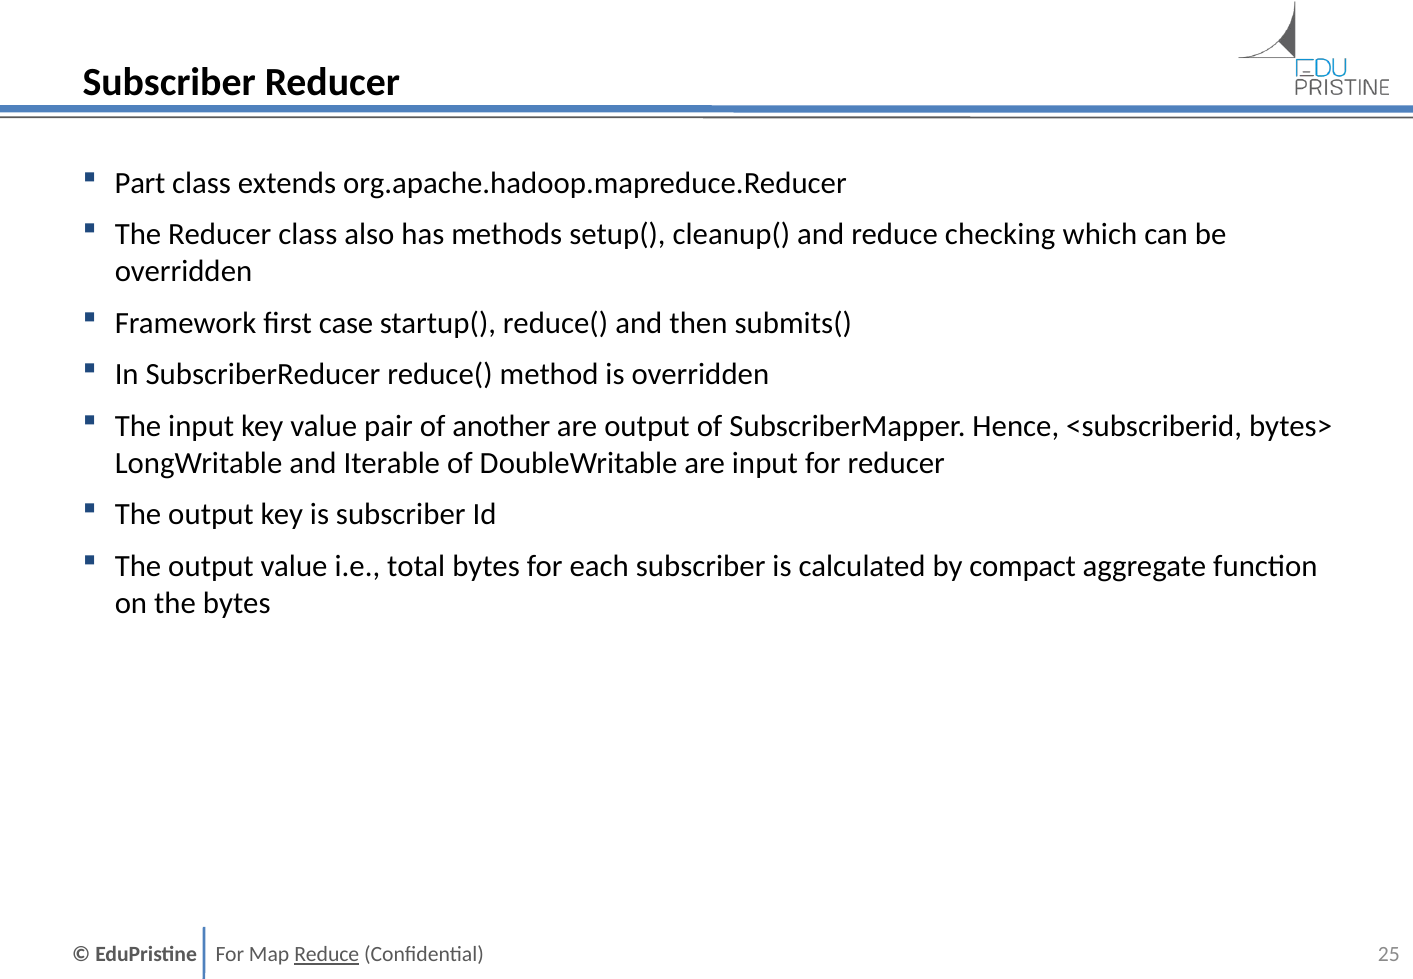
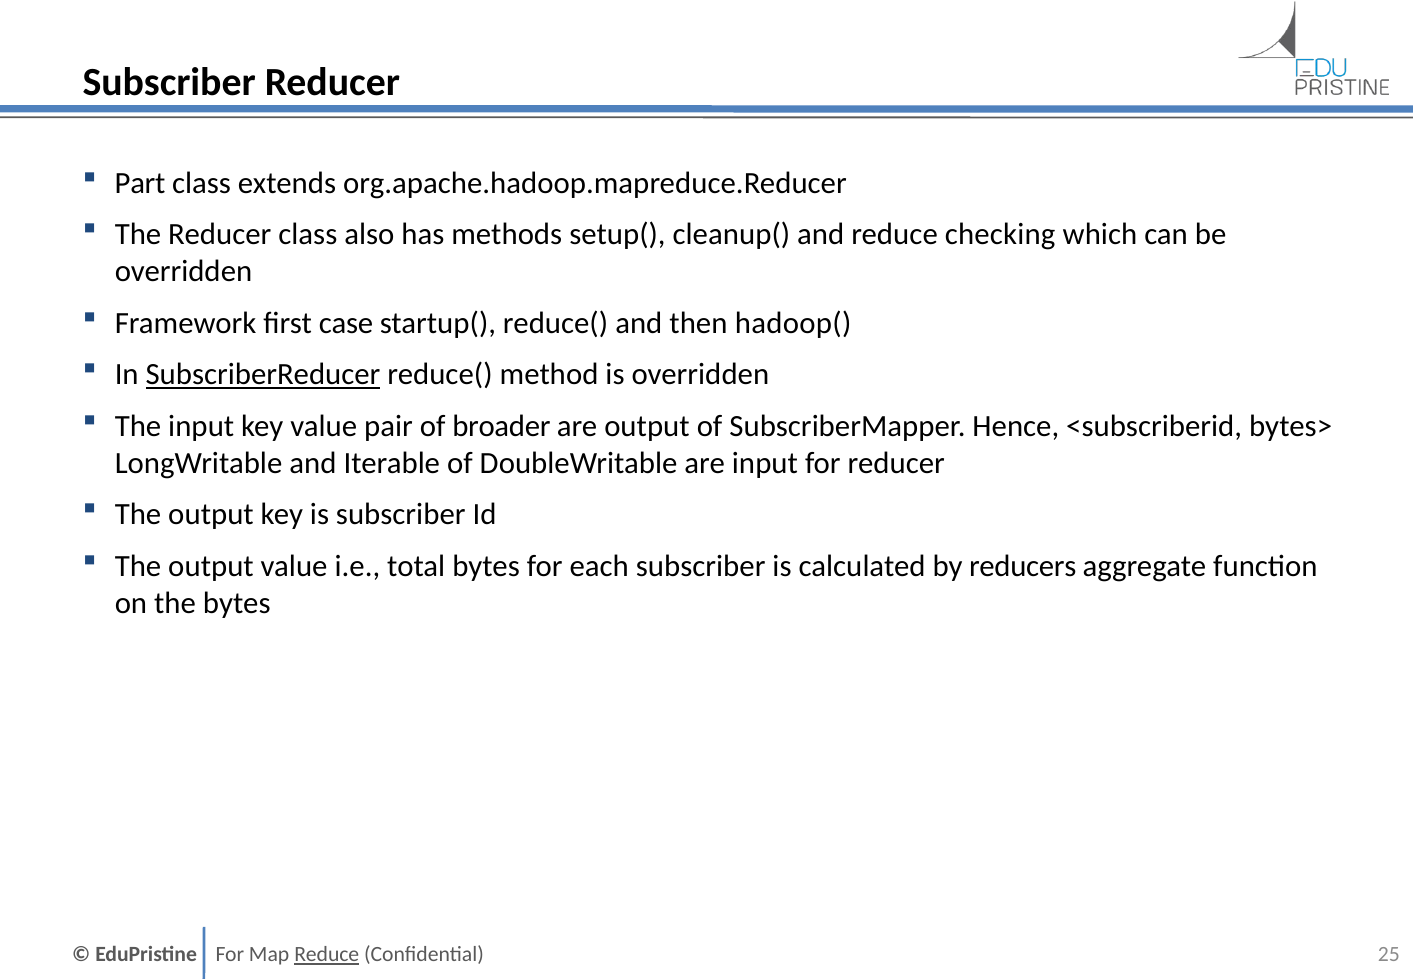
submits(: submits( -> hadoop(
SubscriberReducer underline: none -> present
another: another -> broader
compact: compact -> reducers
